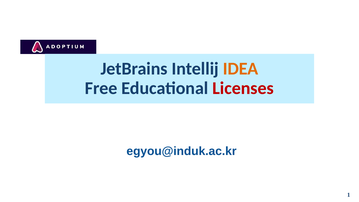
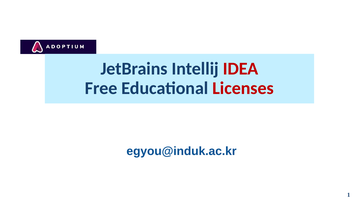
IDEA colour: orange -> red
